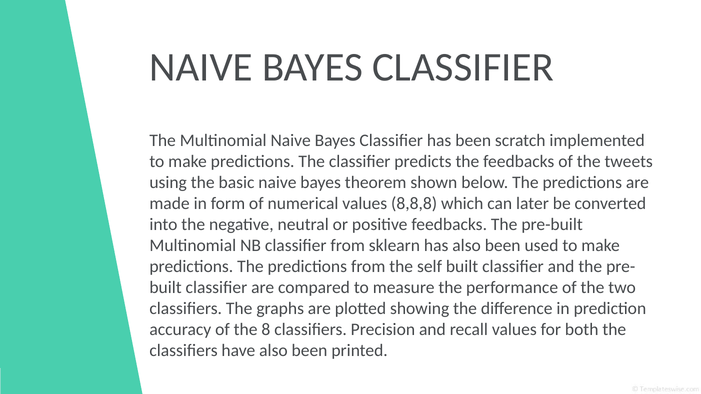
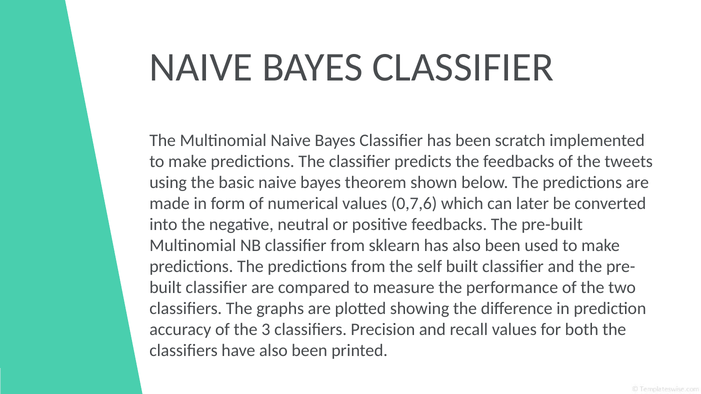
8,8,8: 8,8,8 -> 0,7,6
8: 8 -> 3
